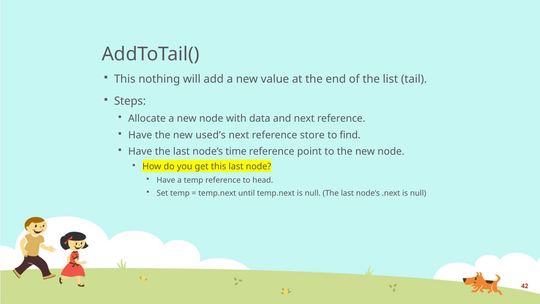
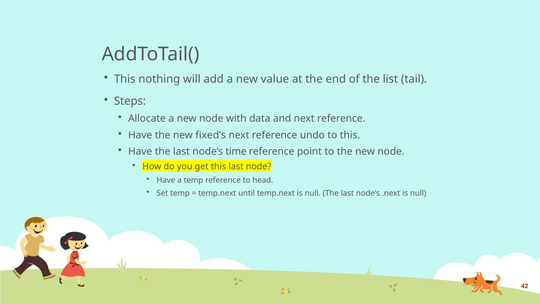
used’s: used’s -> fixed’s
store: store -> undo
to find: find -> this
